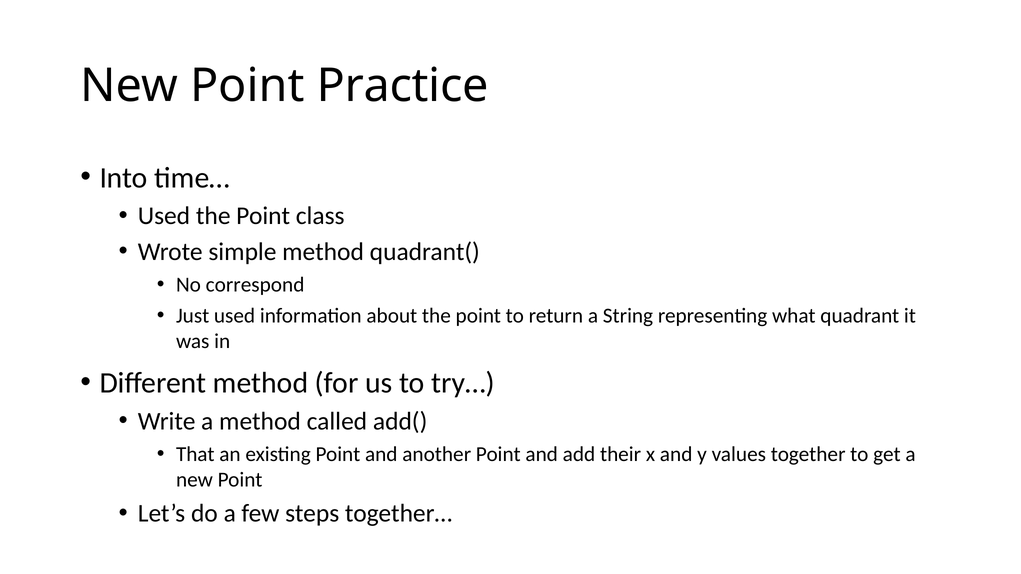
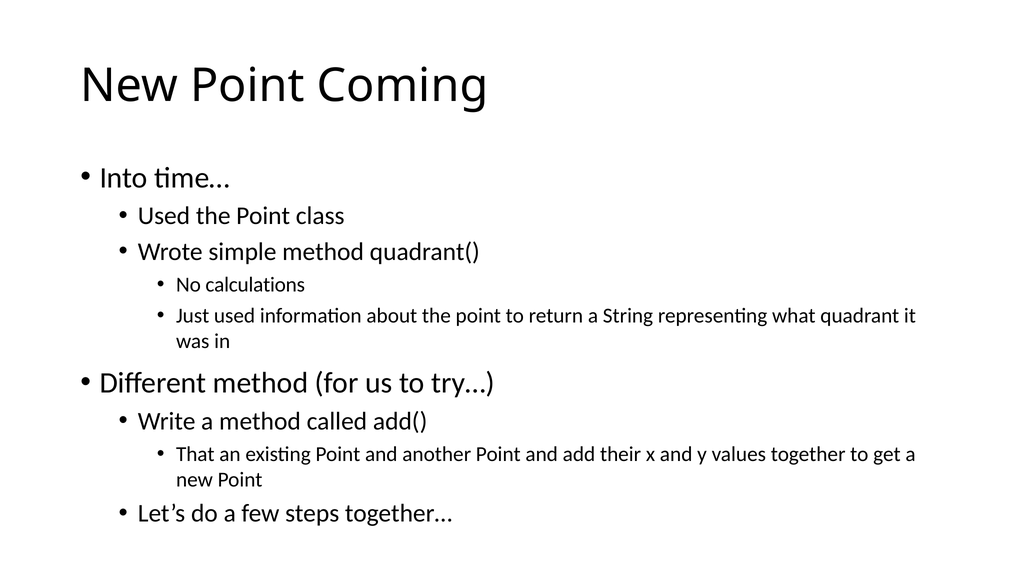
Practice: Practice -> Coming
correspond: correspond -> calculations
